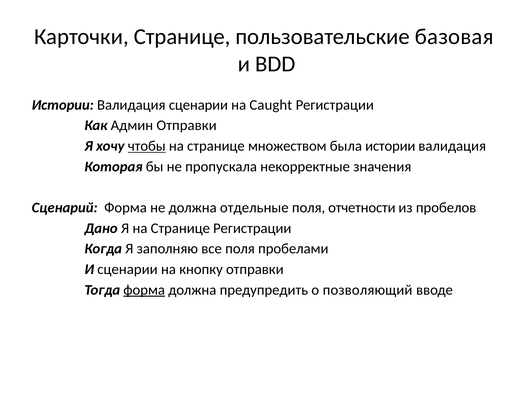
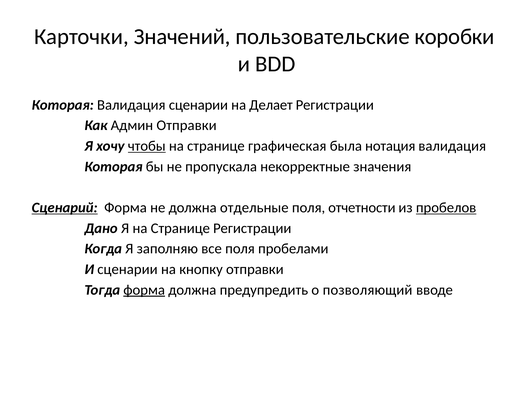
Карточки Странице: Странице -> Значений
базовая: базовая -> коробки
Истории at (63, 105): Истории -> Которая
Caught: Caught -> Делает
множеством: множеством -> графическая
была истории: истории -> нотация
Сценарий underline: none -> present
пробелов underline: none -> present
